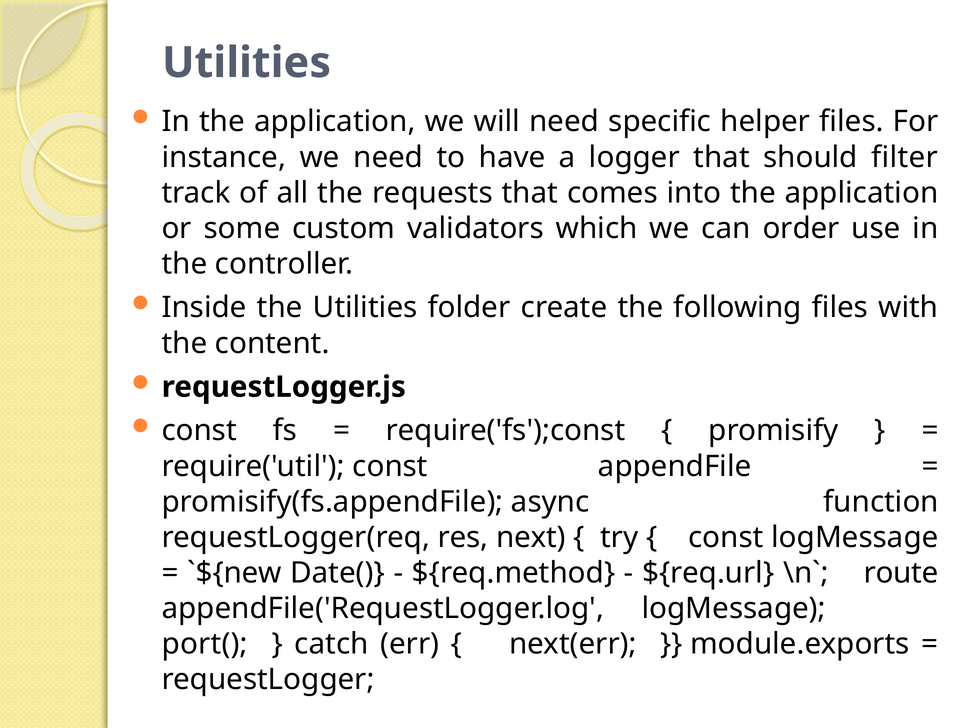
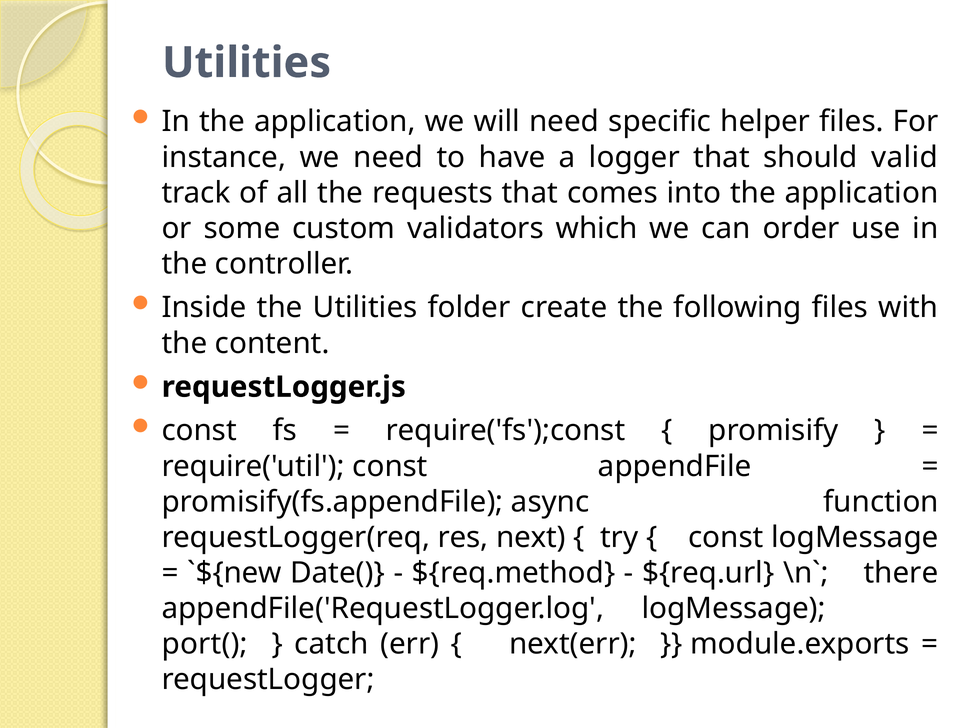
filter: filter -> valid
route: route -> there
